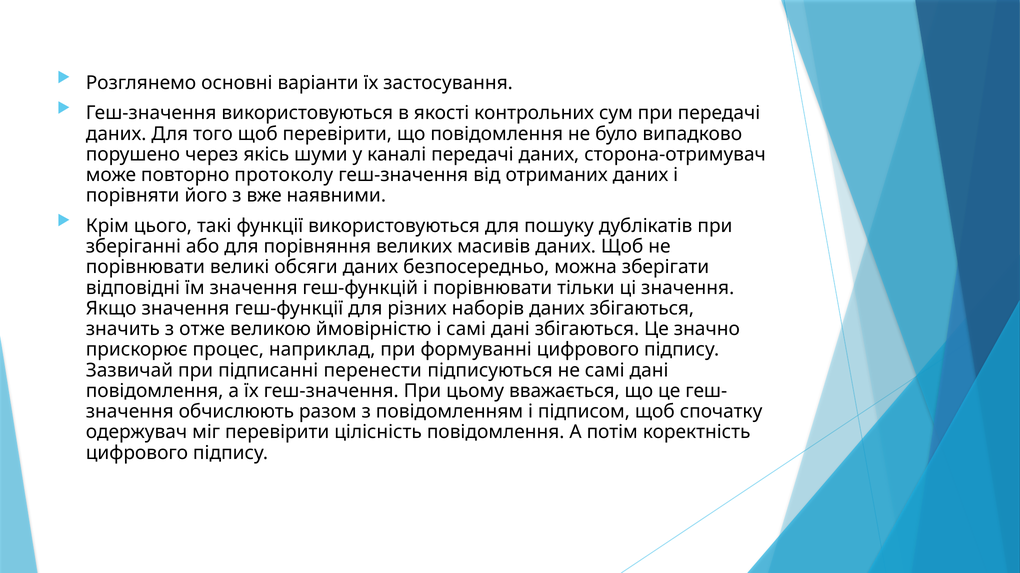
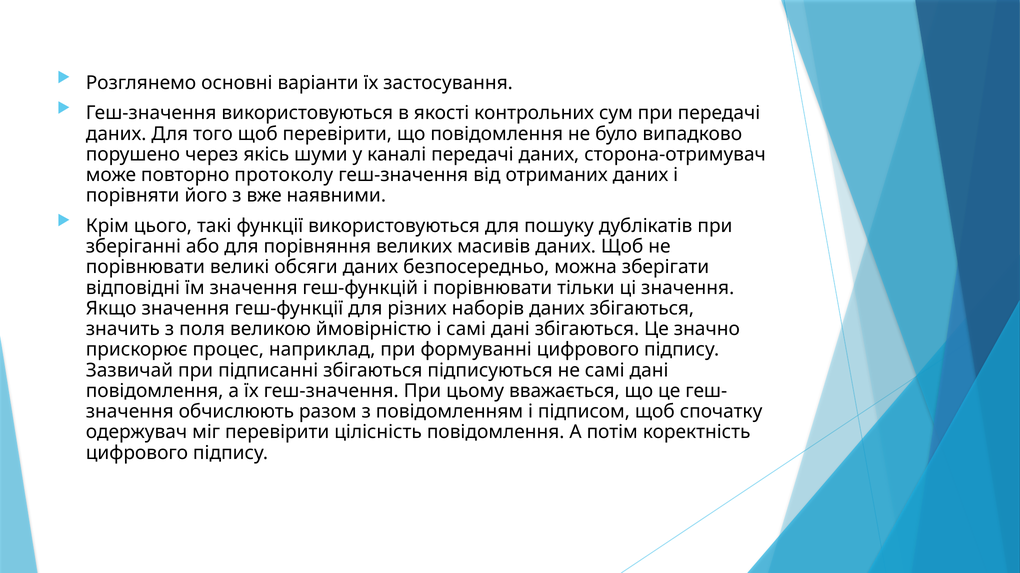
отже: отже -> поля
підписанні перенести: перенести -> збігаються
